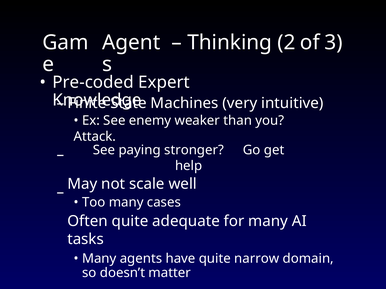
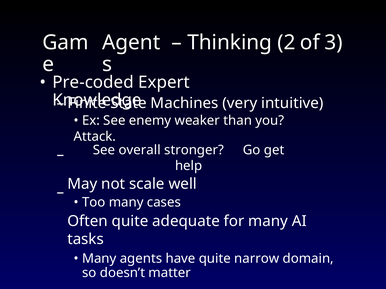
paying: paying -> overall
